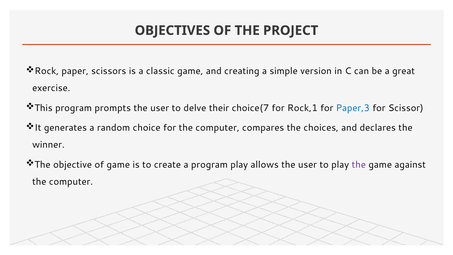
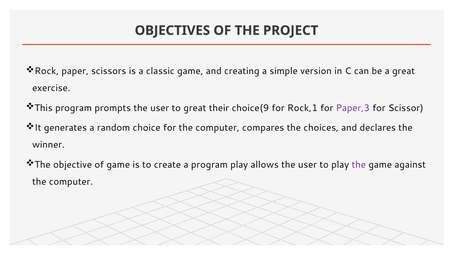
to delve: delve -> great
choice(7: choice(7 -> choice(9
Paper,3 colour: blue -> purple
